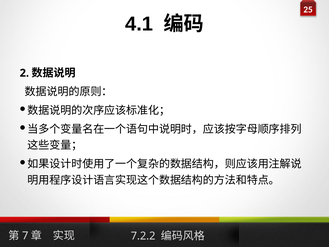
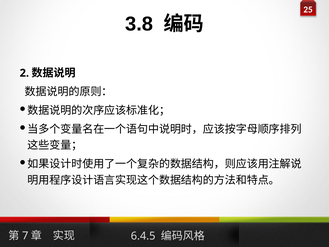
4.1: 4.1 -> 3.8
7.2.2: 7.2.2 -> 6.4.5
